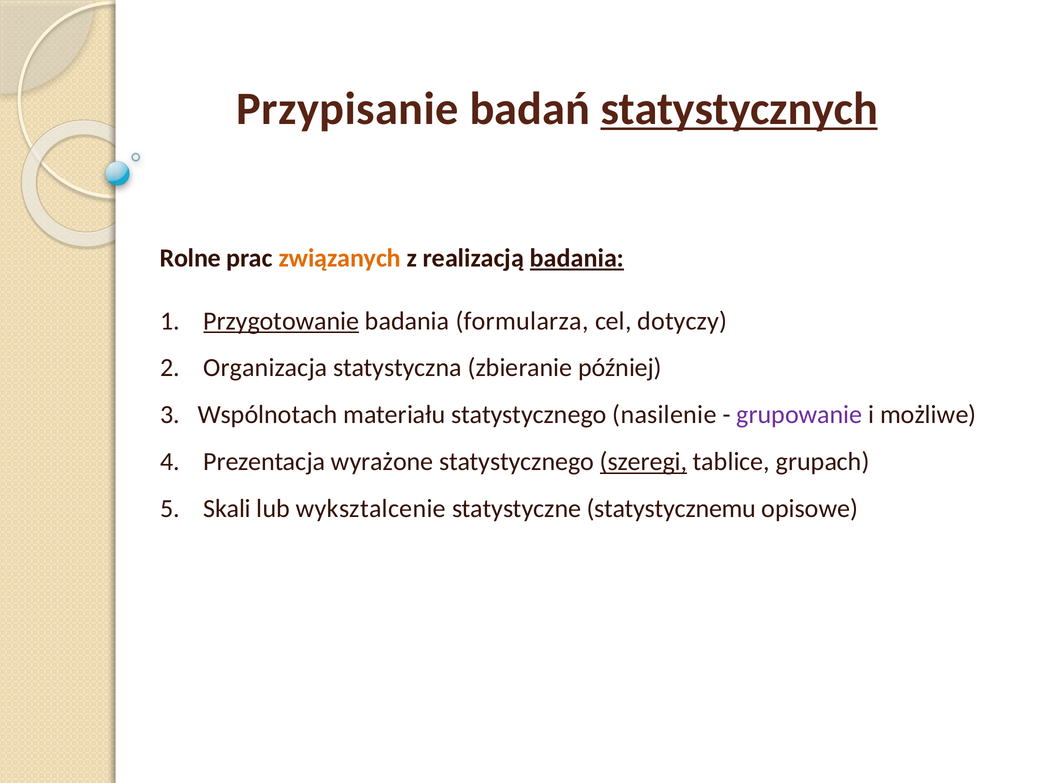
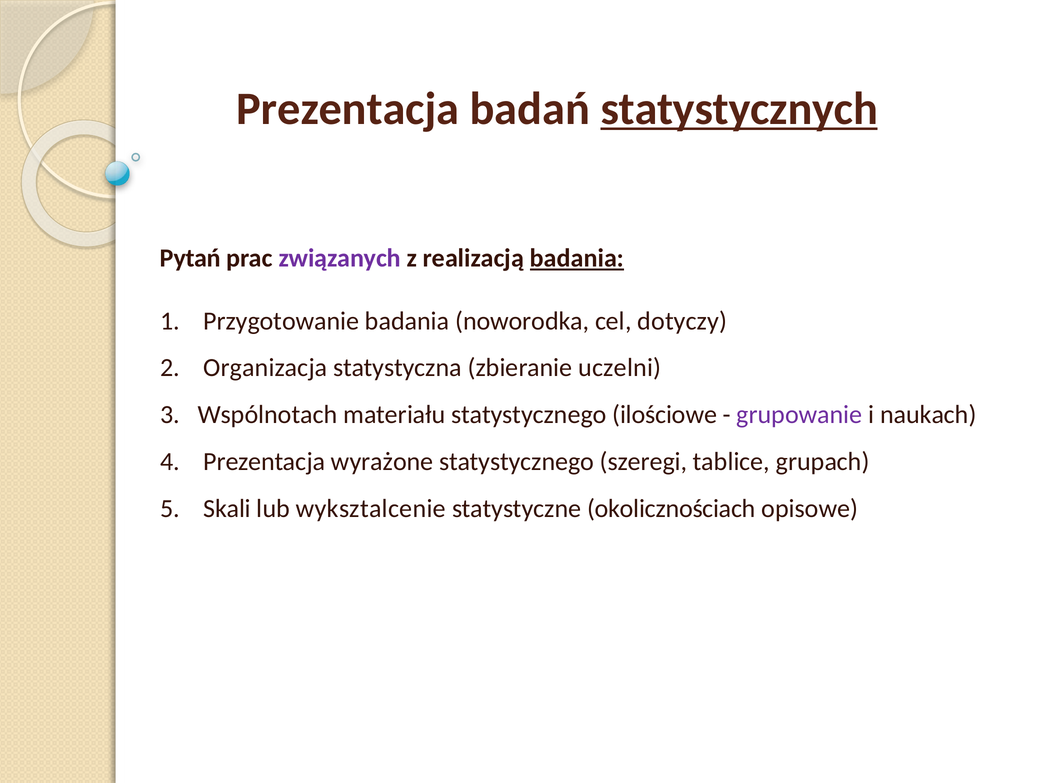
Przypisanie at (348, 109): Przypisanie -> Prezentacja
Rolne: Rolne -> Pytań
związanych colour: orange -> purple
Przygotowanie underline: present -> none
formularza: formularza -> noworodka
później: później -> uczelni
nasilenie: nasilenie -> ilościowe
możliwe: możliwe -> naukach
szeregi underline: present -> none
statystycznemu: statystycznemu -> okolicznościach
